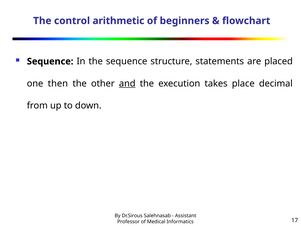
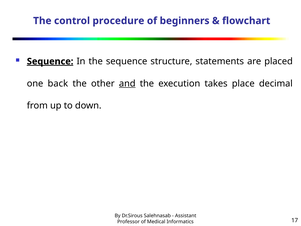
arithmetic: arithmetic -> procedure
Sequence at (50, 61) underline: none -> present
then: then -> back
